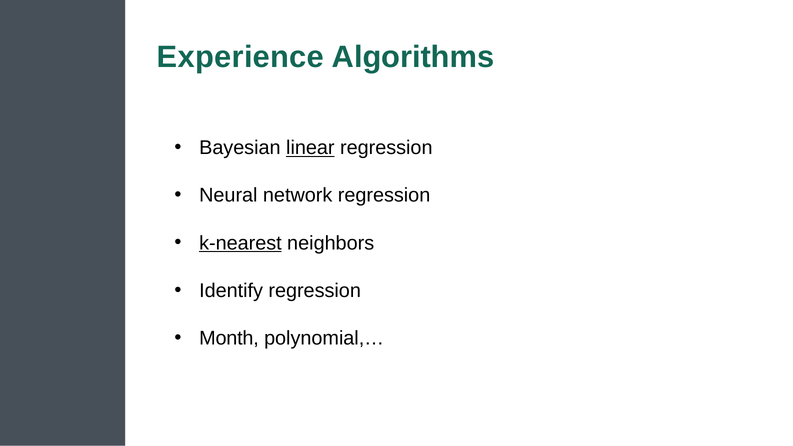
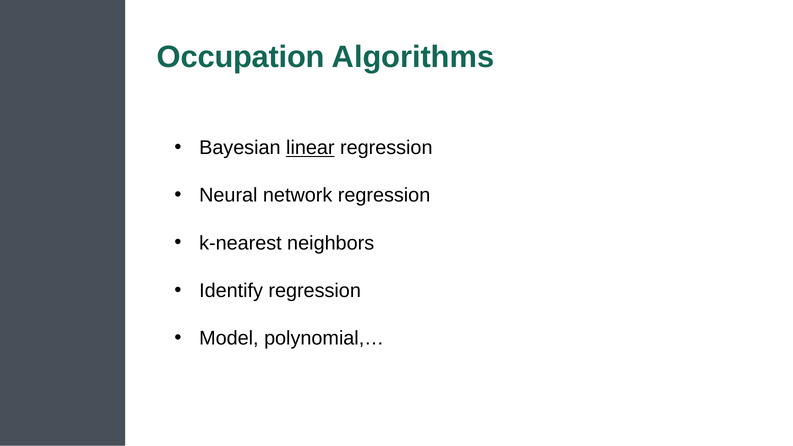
Experience: Experience -> Occupation
k-nearest underline: present -> none
Month: Month -> Model
